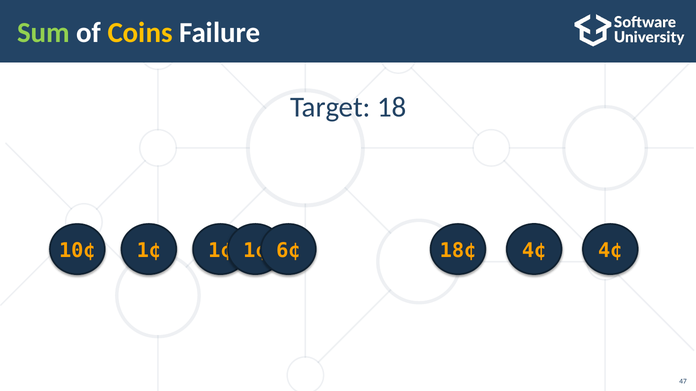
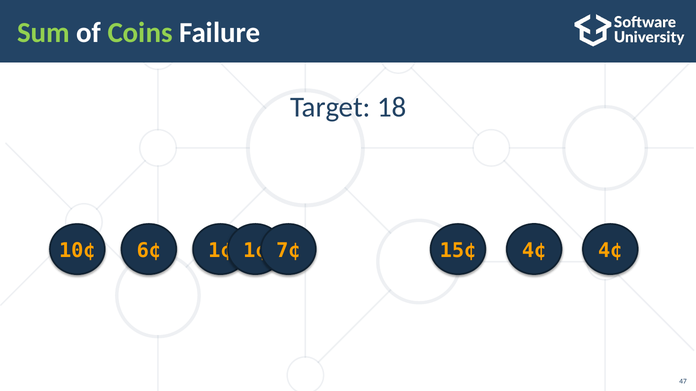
Coins colour: yellow -> light green
6¢: 6¢ -> 7¢
18¢: 18¢ -> 15¢
10¢ 1¢: 1¢ -> 6¢
